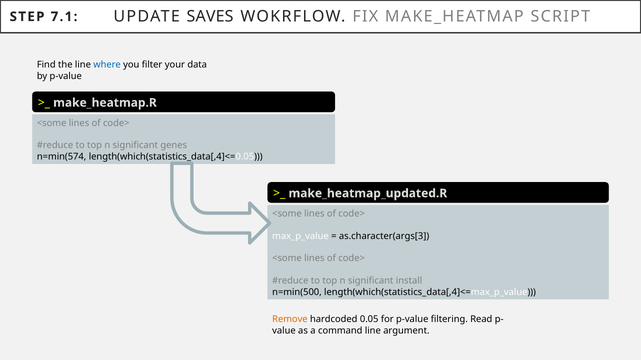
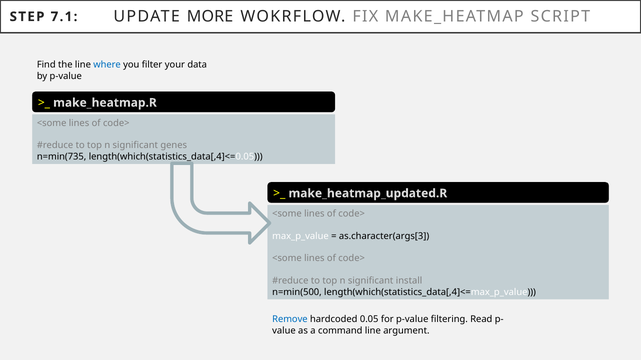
SAVES: SAVES -> MORE
n=min(574: n=min(574 -> n=min(735
Remove colour: orange -> blue
